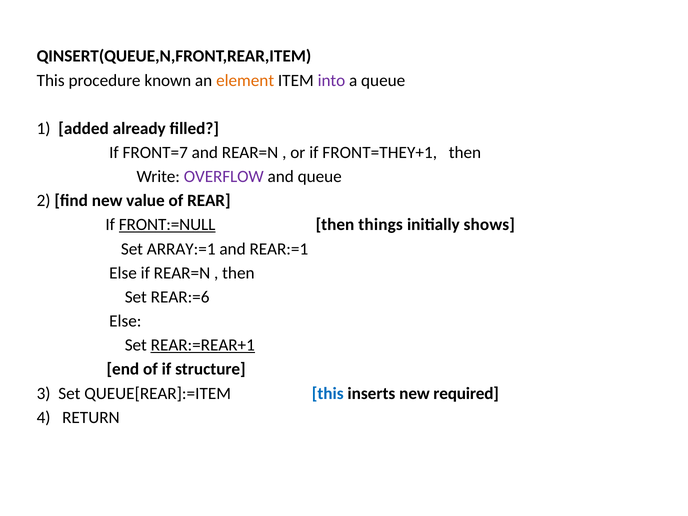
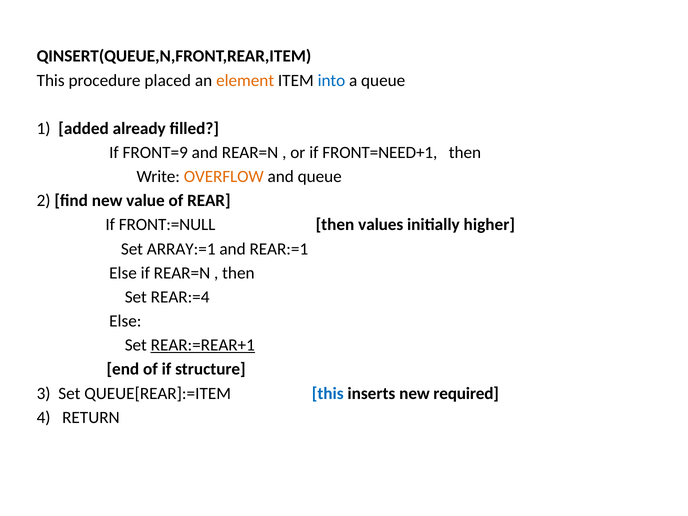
known: known -> placed
into colour: purple -> blue
FRONT=7: FRONT=7 -> FRONT=9
FRONT=THEY+1: FRONT=THEY+1 -> FRONT=NEED+1
OVERFLOW colour: purple -> orange
FRONT:=NULL underline: present -> none
things: things -> values
shows: shows -> higher
REAR:=6: REAR:=6 -> REAR:=4
